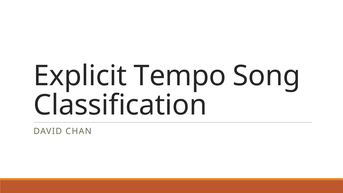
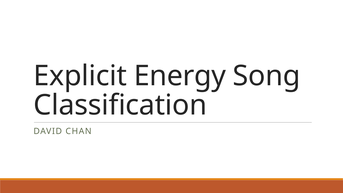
Tempo: Tempo -> Energy
